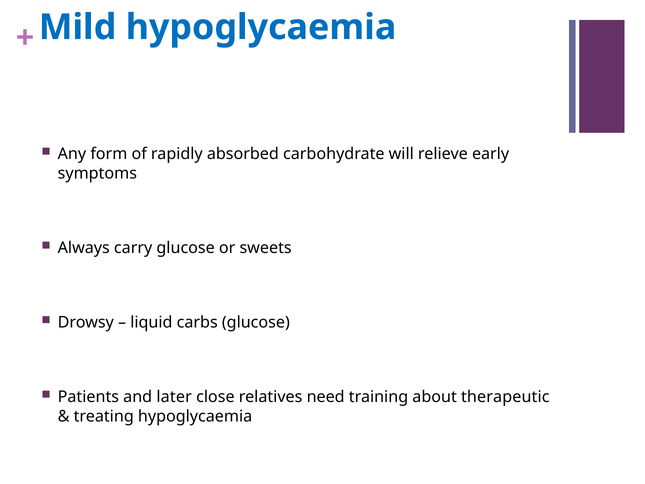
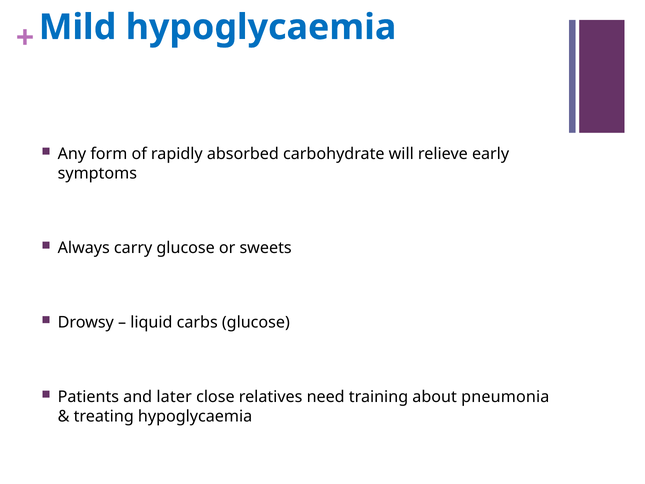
therapeutic: therapeutic -> pneumonia
